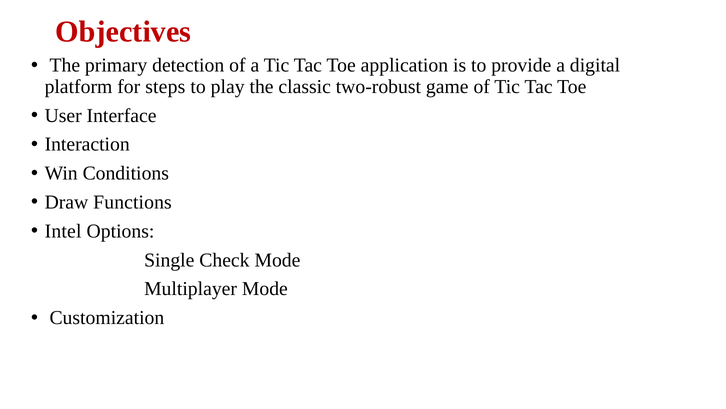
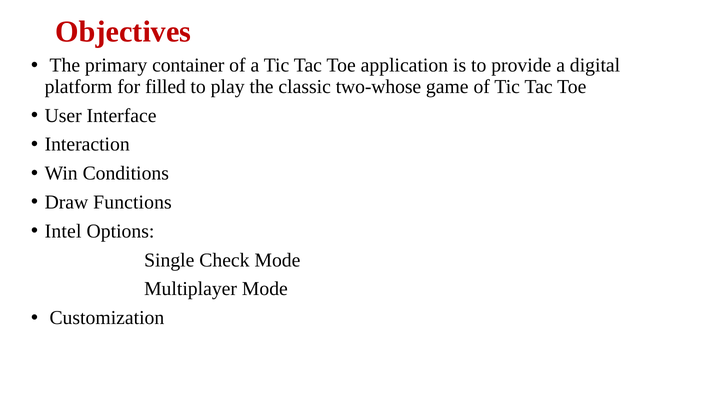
detection: detection -> container
steps: steps -> filled
two-robust: two-robust -> two-whose
